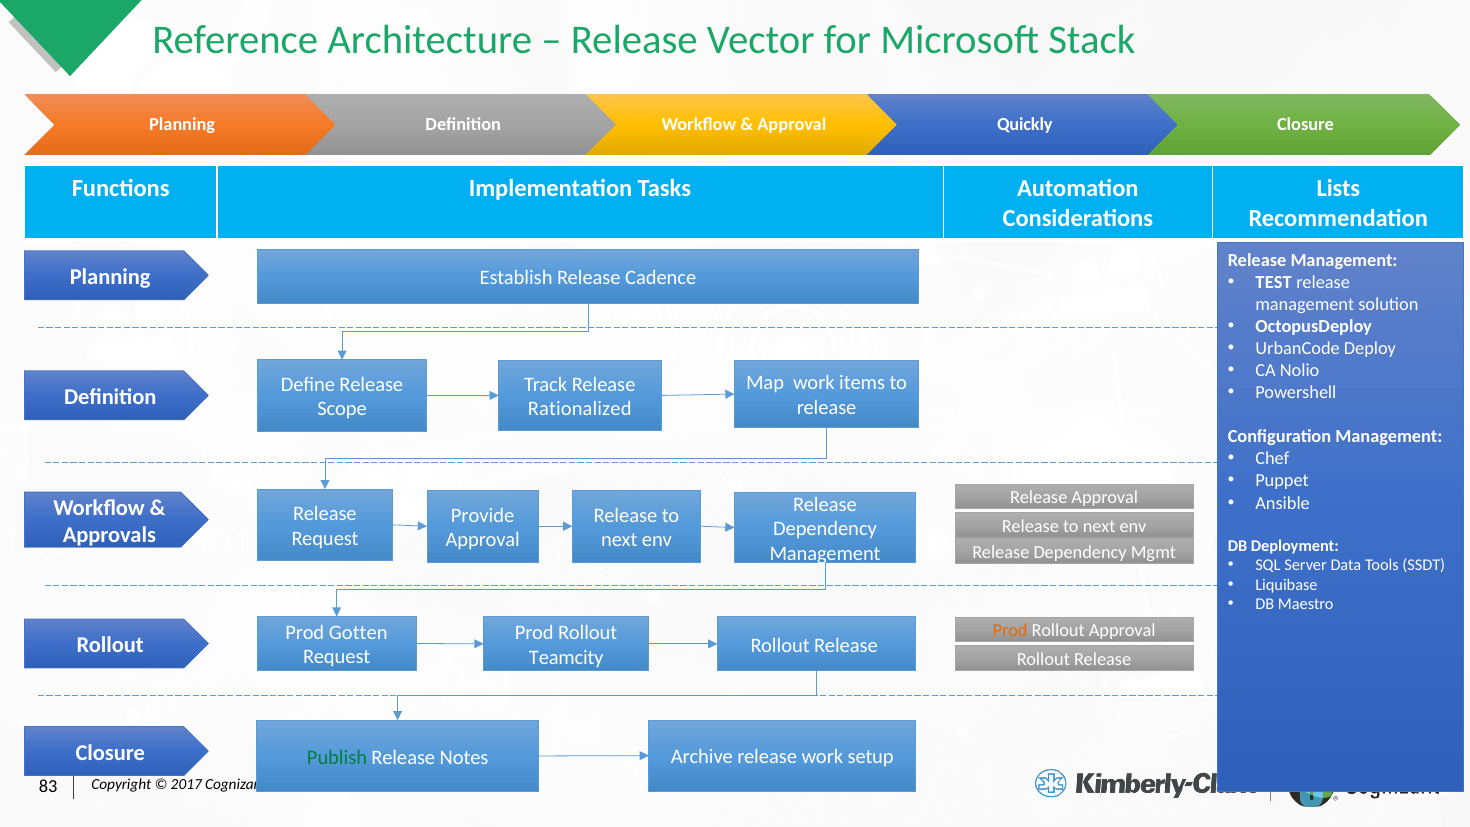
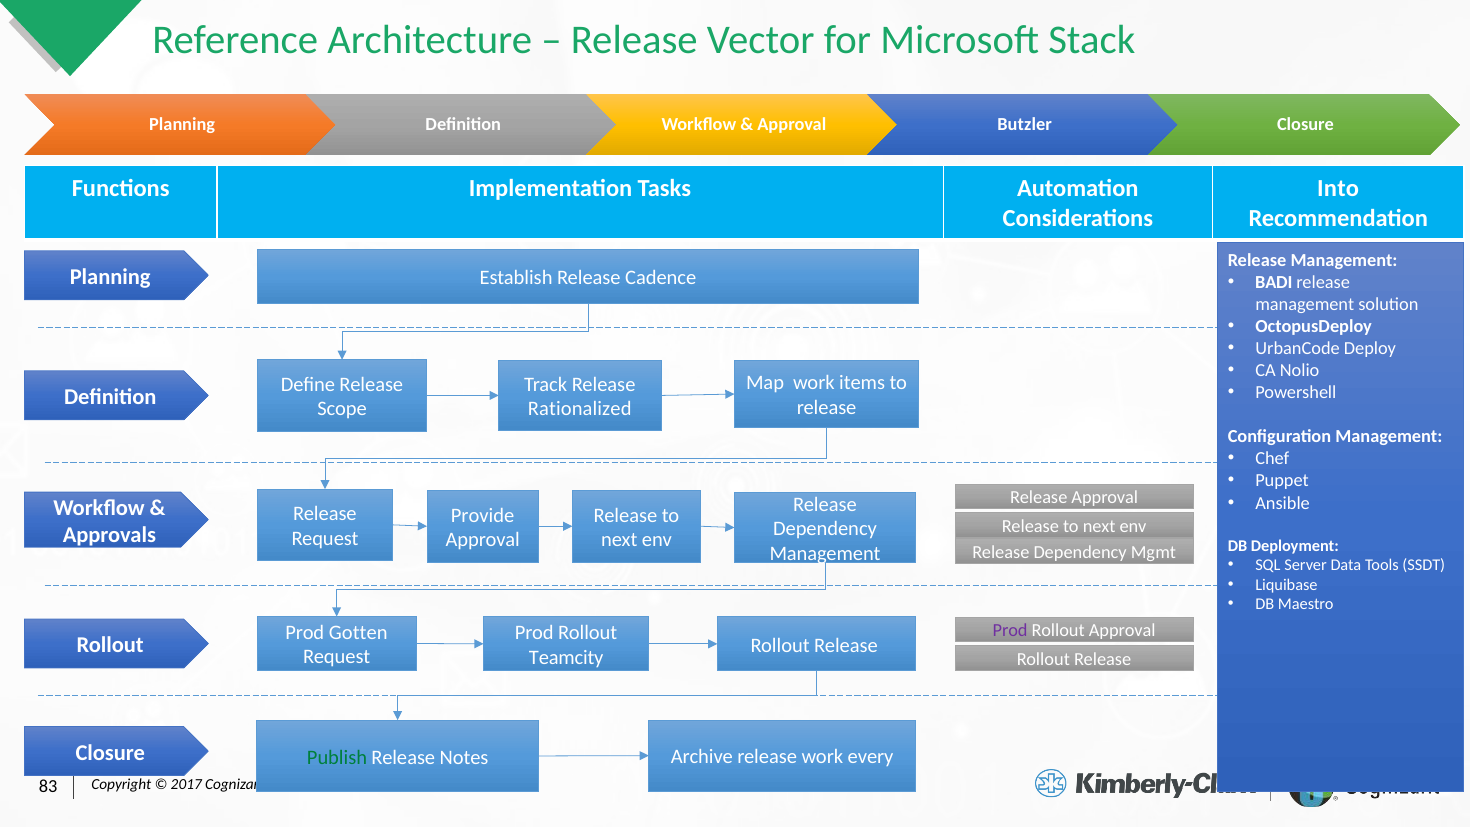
Quickly: Quickly -> Butzler
Lists: Lists -> Into
TEST: TEST -> BADI
Prod at (1010, 630) colour: orange -> purple
setup: setup -> every
